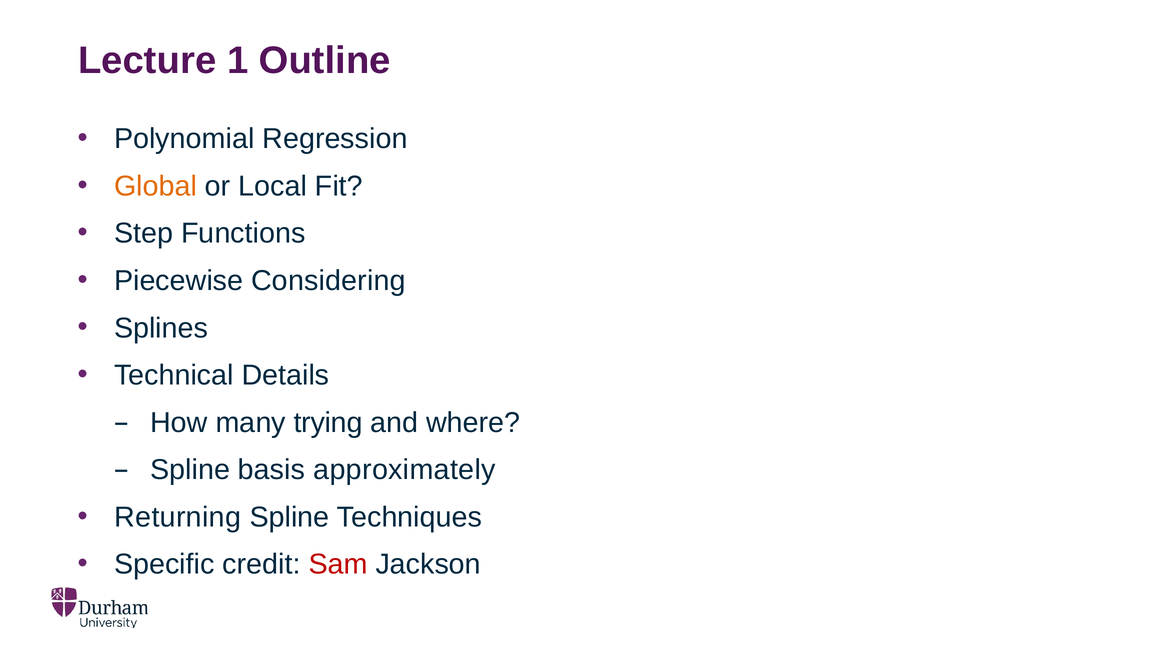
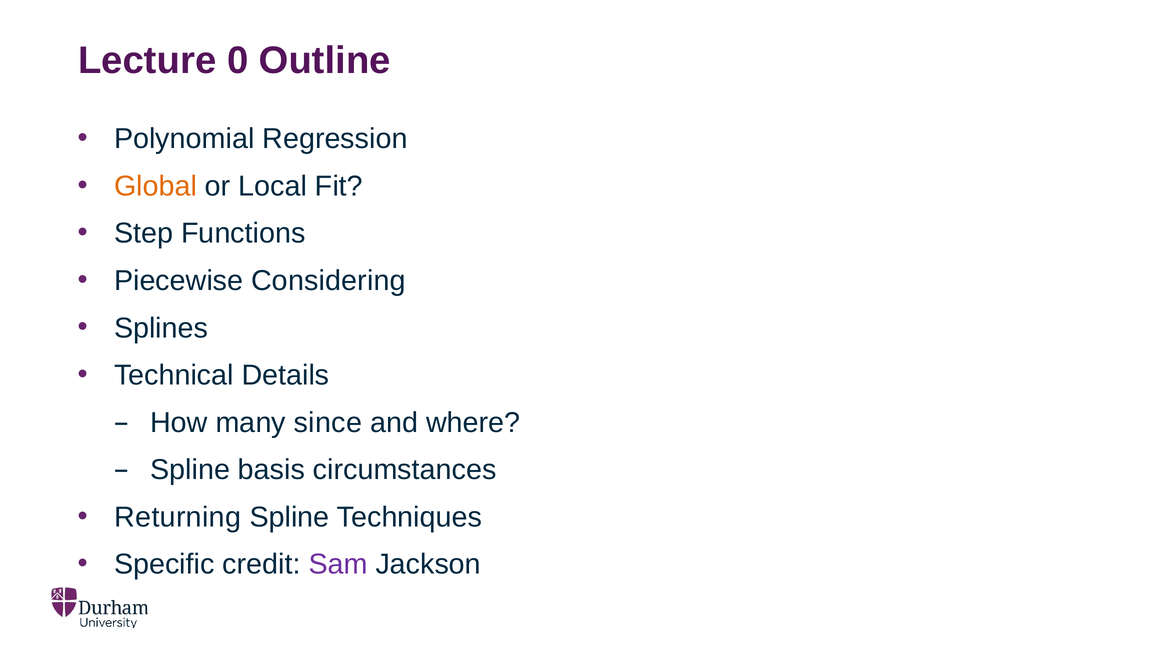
1: 1 -> 0
trying: trying -> since
approximately: approximately -> circumstances
Sam colour: red -> purple
